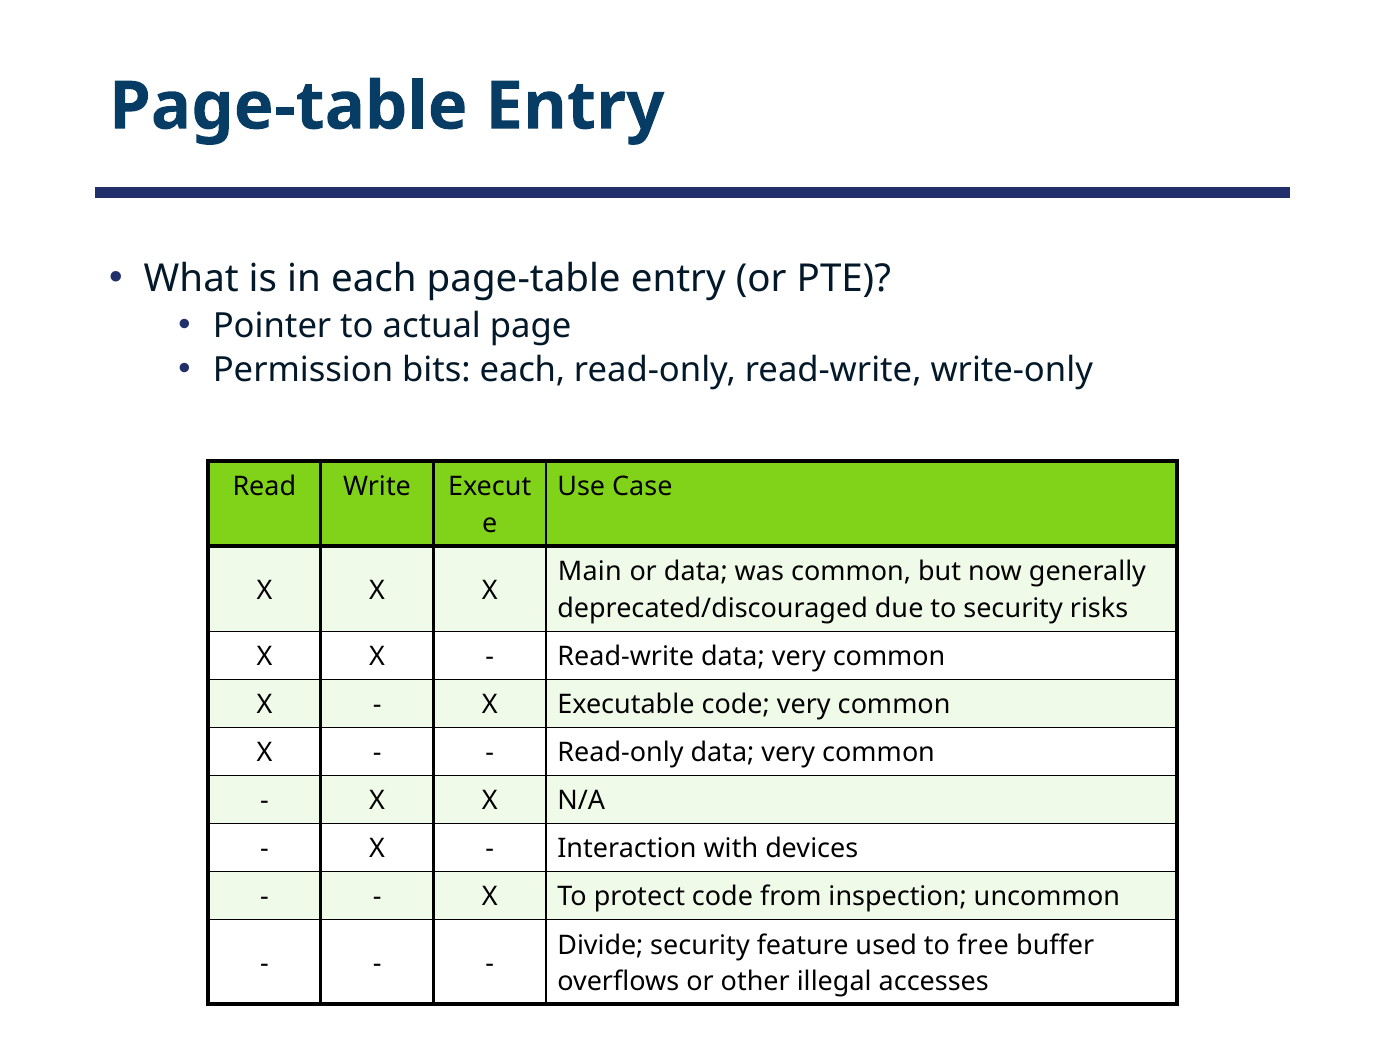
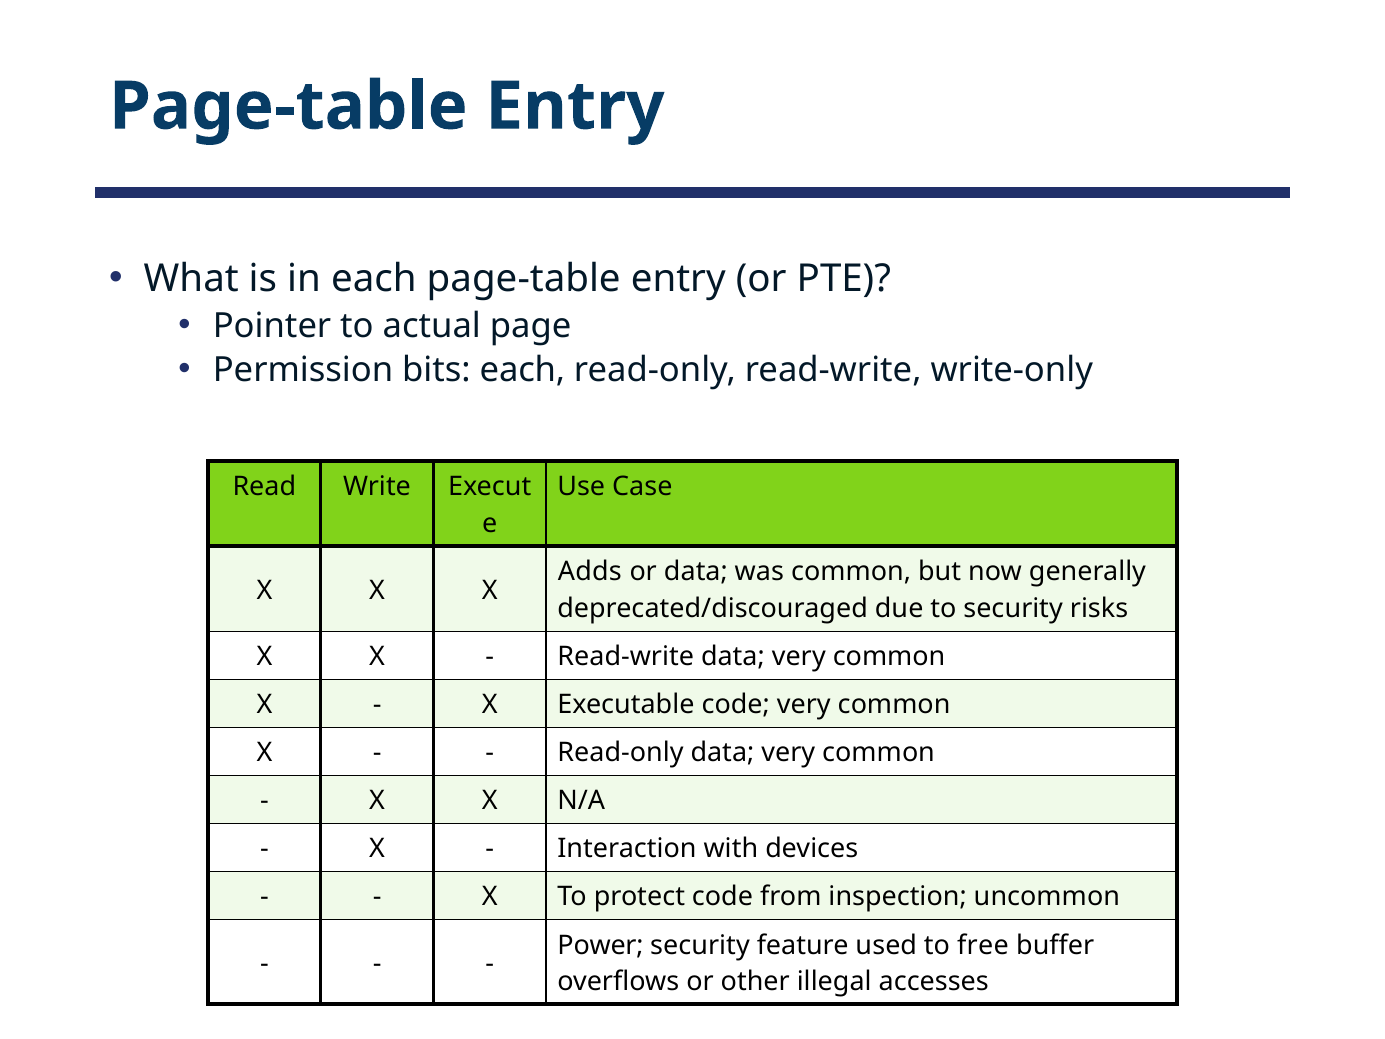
Main: Main -> Adds
Divide: Divide -> Power
